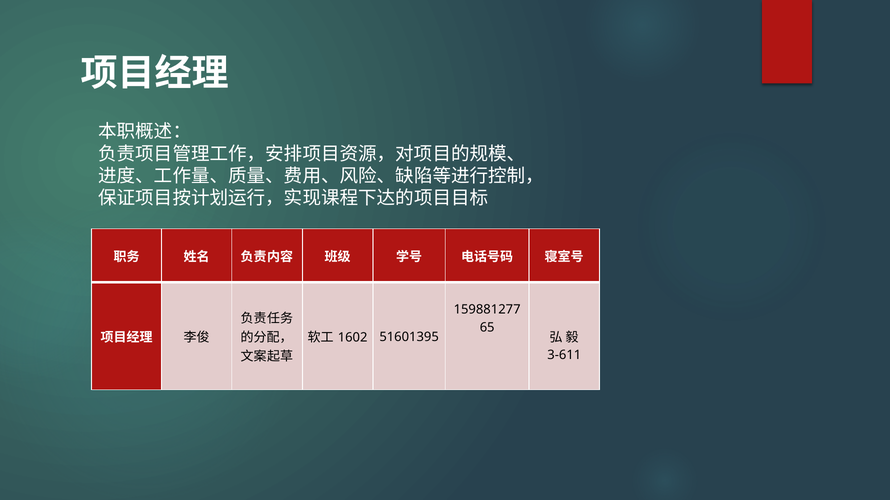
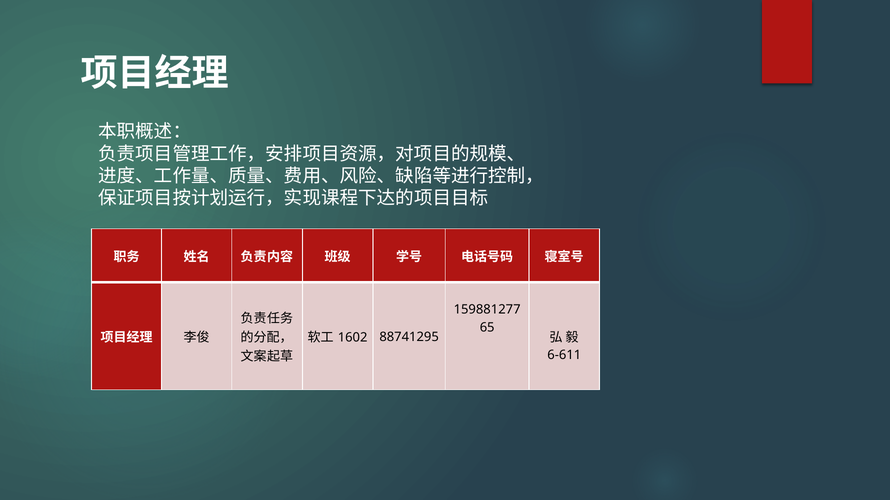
51601395: 51601395 -> 88741295
3-611: 3-611 -> 6-611
